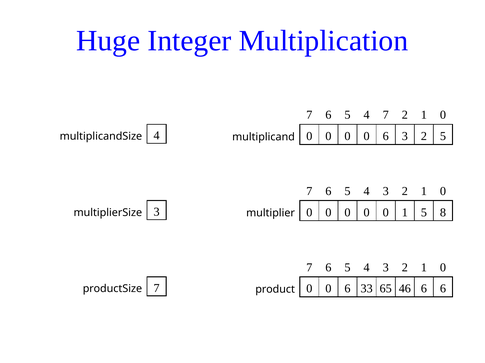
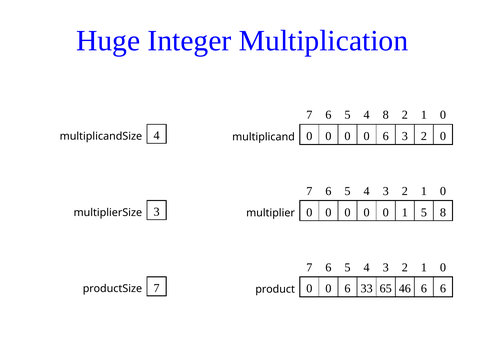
4 7: 7 -> 8
2 5: 5 -> 0
